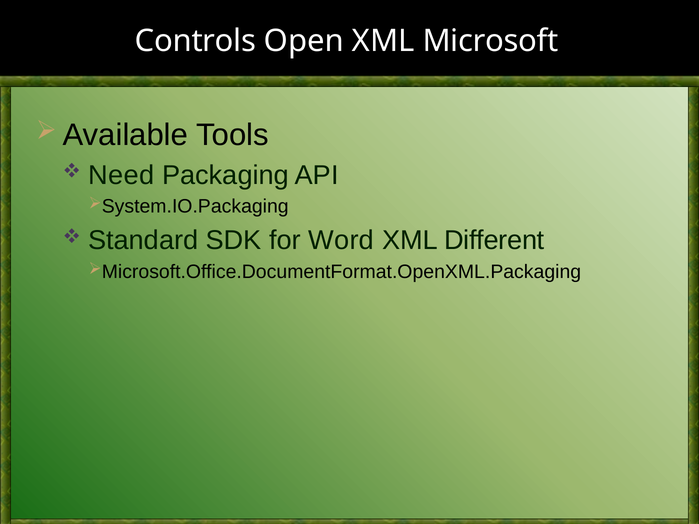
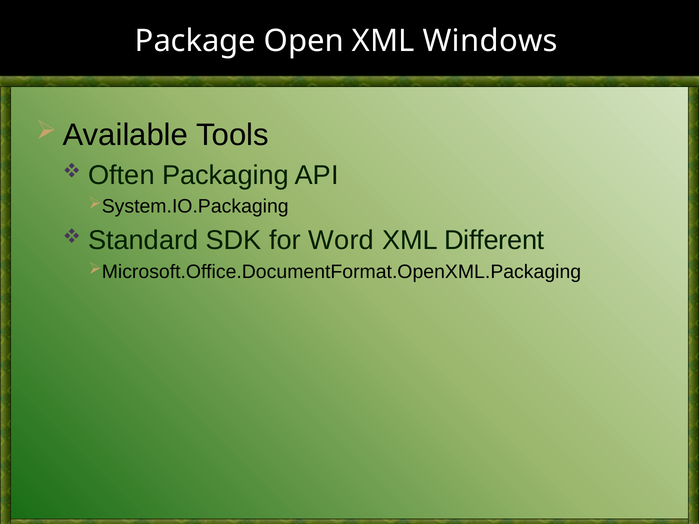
Controls: Controls -> Package
Microsoft: Microsoft -> Windows
Need: Need -> Often
